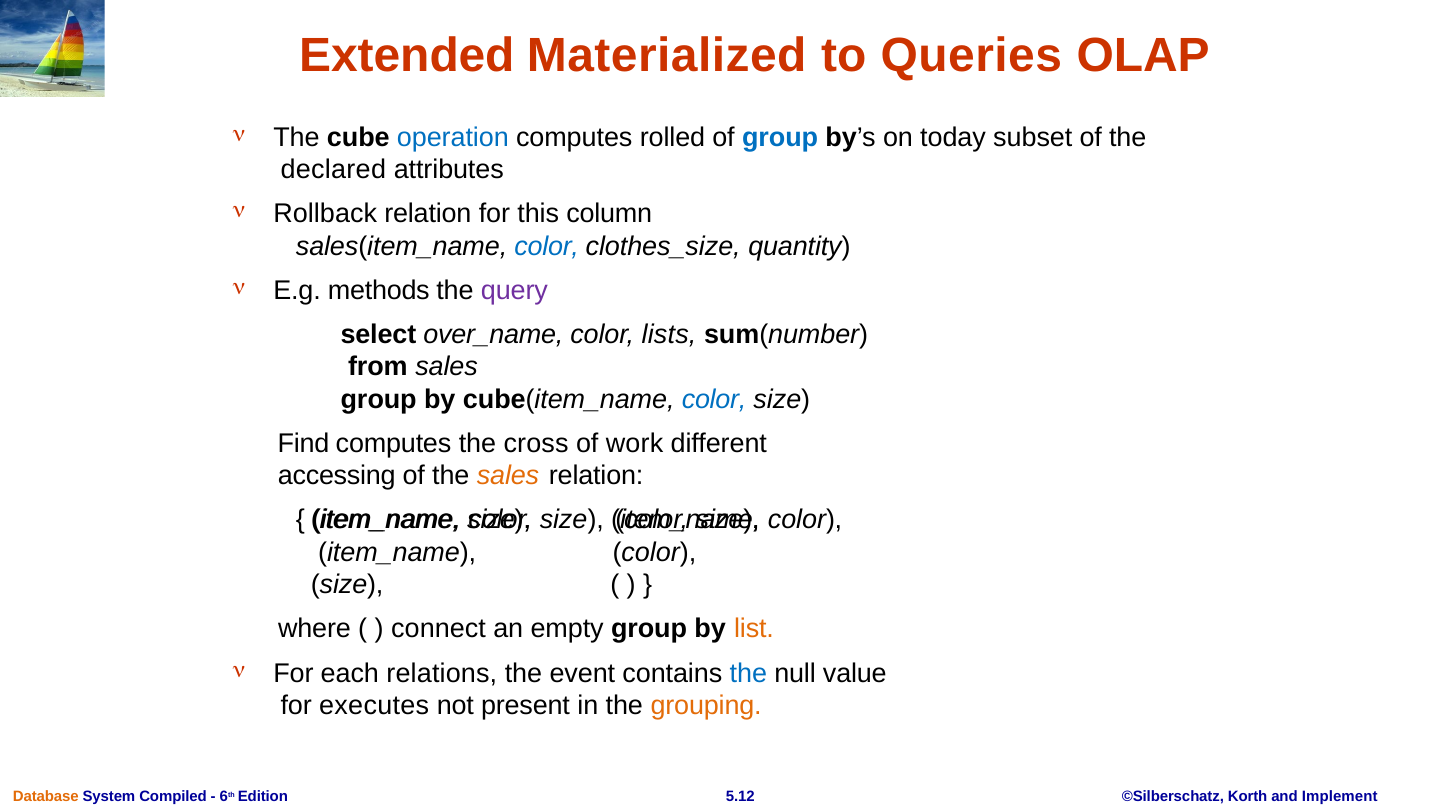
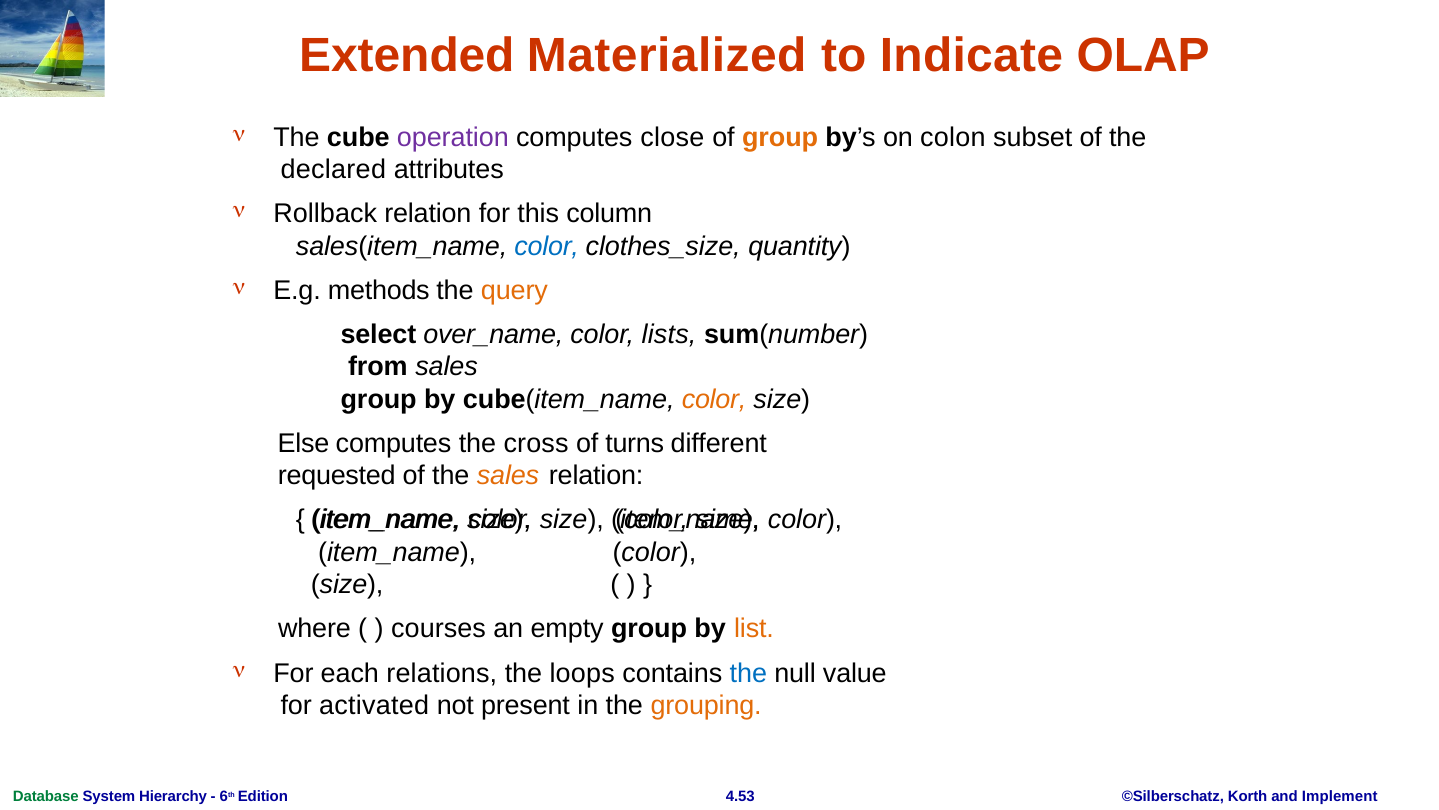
Queries: Queries -> Indicate
operation colour: blue -> purple
rolled: rolled -> close
group at (780, 137) colour: blue -> orange
today: today -> colon
query colour: purple -> orange
color at (714, 399) colour: blue -> orange
Find: Find -> Else
work: work -> turns
accessing: accessing -> requested
connect: connect -> courses
event: event -> loops
executes: executes -> activated
Database colour: orange -> green
Compiled: Compiled -> Hierarchy
5.12: 5.12 -> 4.53
